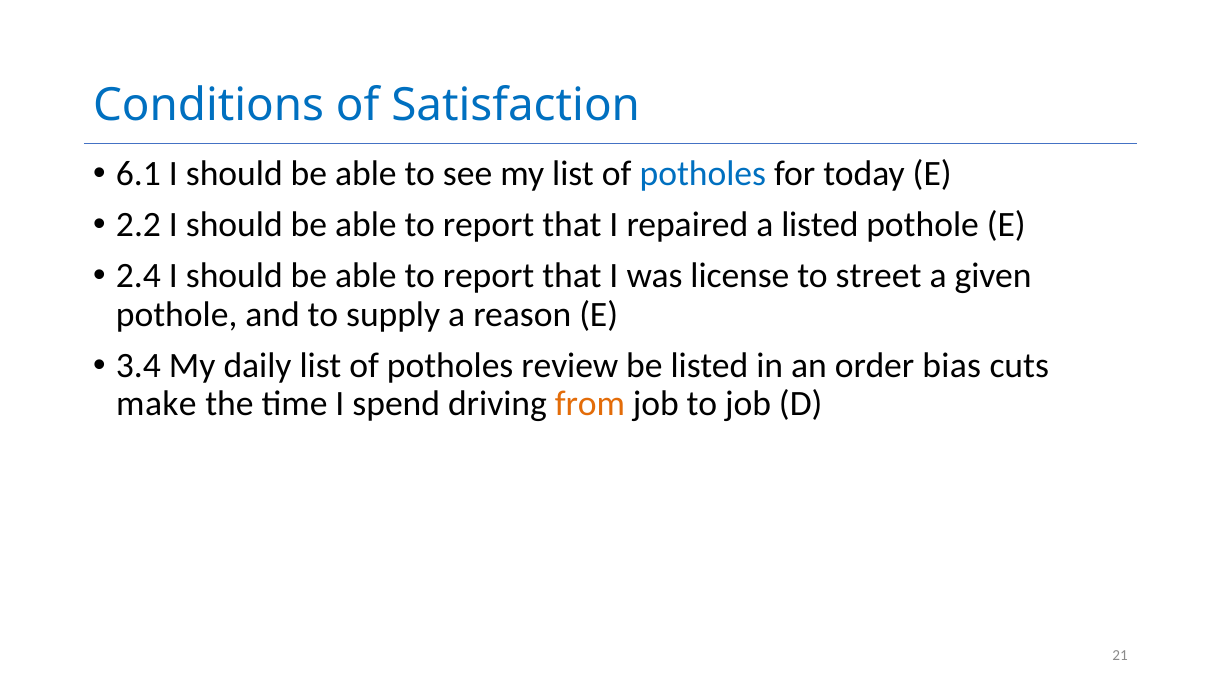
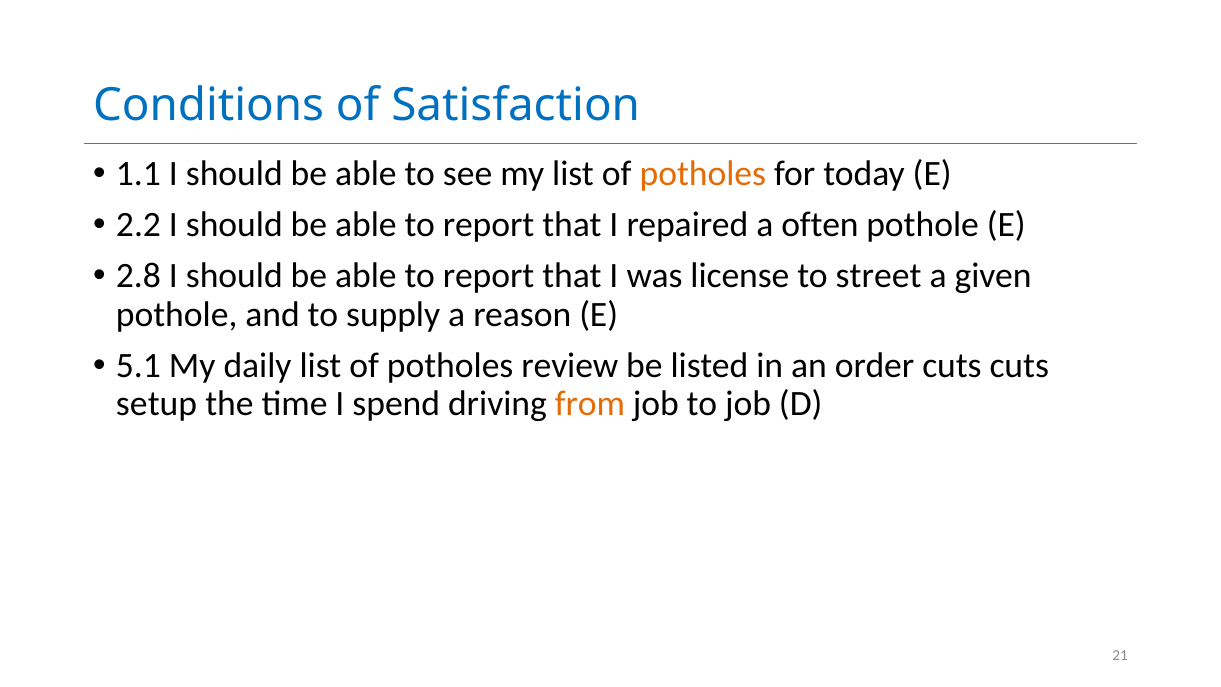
6.1: 6.1 -> 1.1
potholes at (703, 174) colour: blue -> orange
a listed: listed -> often
2.4: 2.4 -> 2.8
3.4: 3.4 -> 5.1
order bias: bias -> cuts
make: make -> setup
